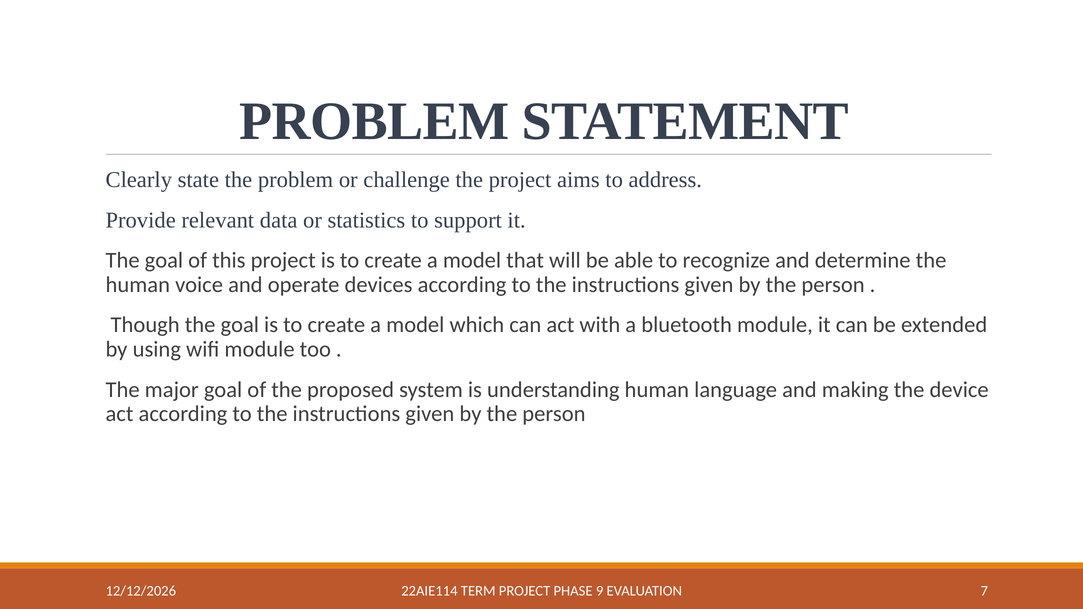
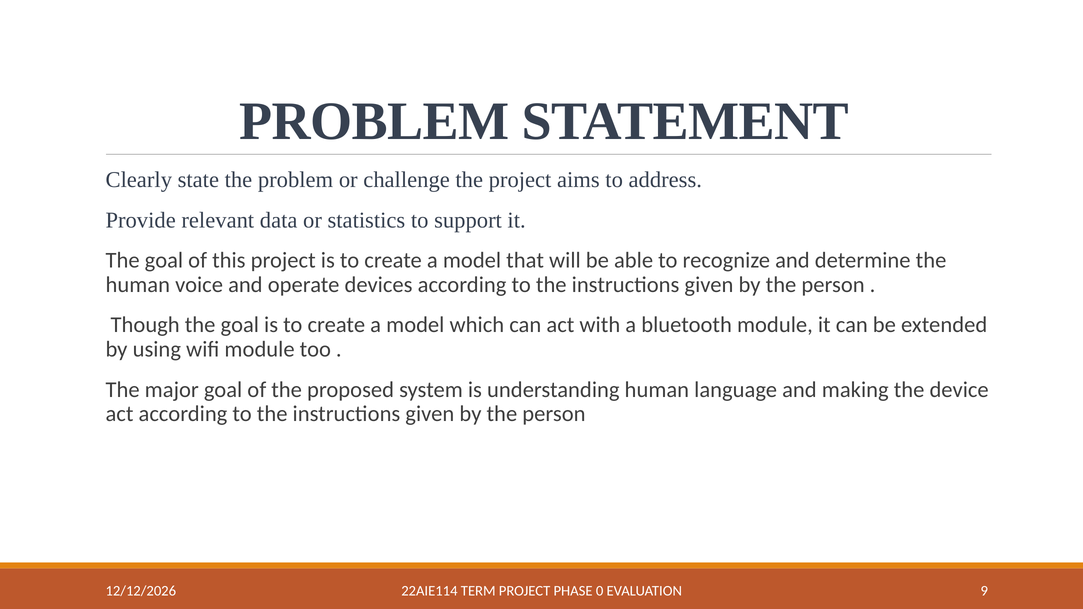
9: 9 -> 0
7: 7 -> 9
